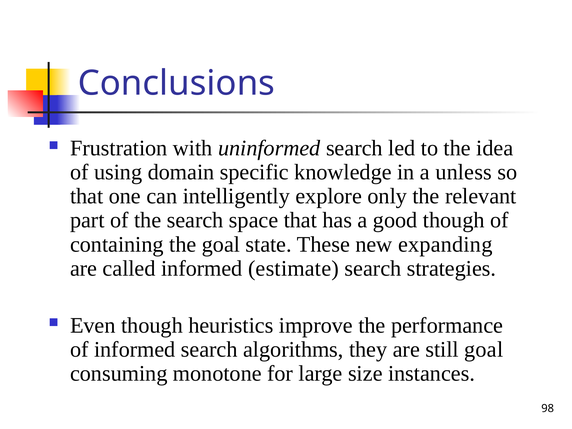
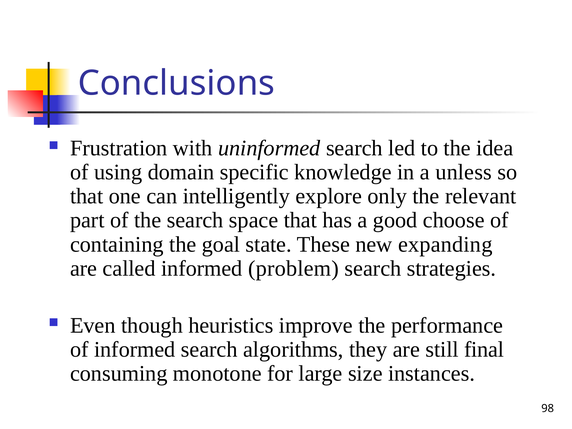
good though: though -> choose
estimate: estimate -> problem
still goal: goal -> final
